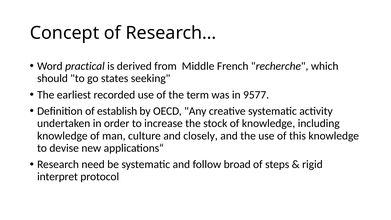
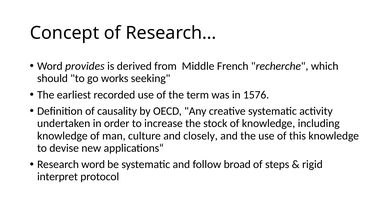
practical: practical -> provides
states: states -> works
9577: 9577 -> 1576
establish: establish -> causality
Research need: need -> word
